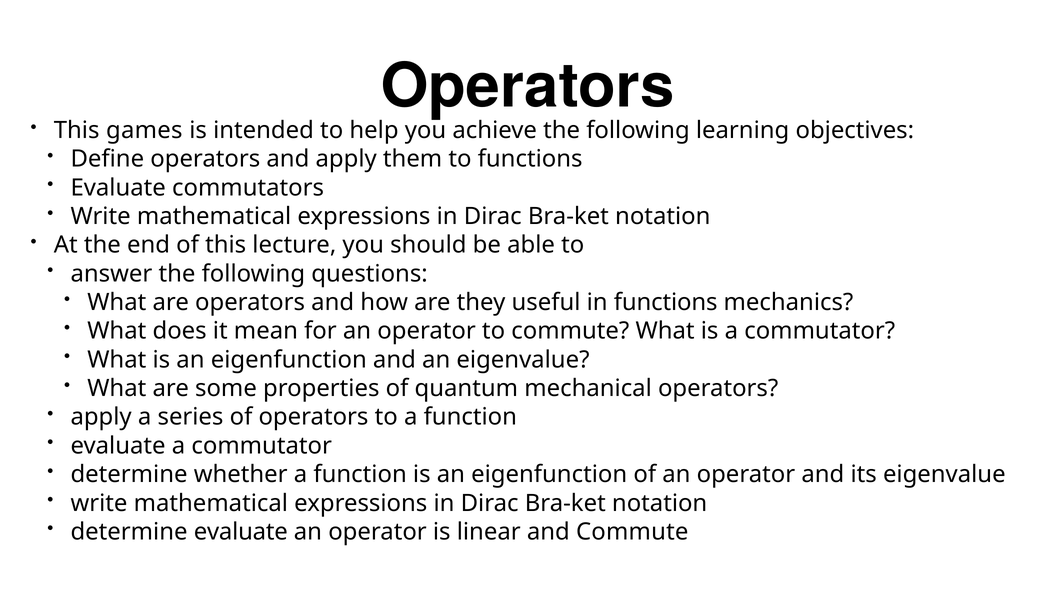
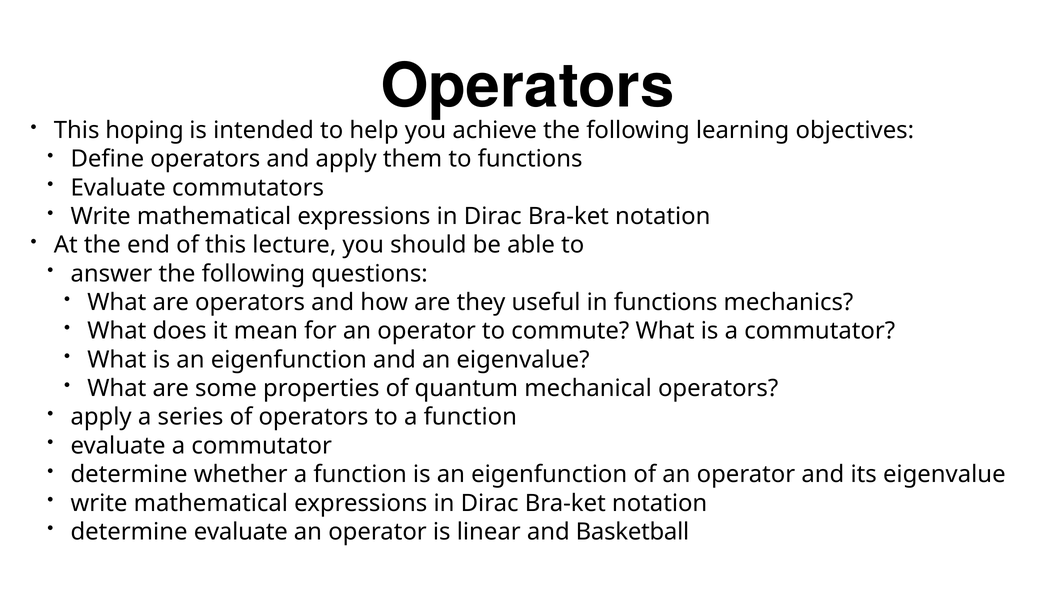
games: games -> hoping
and Commute: Commute -> Basketball
